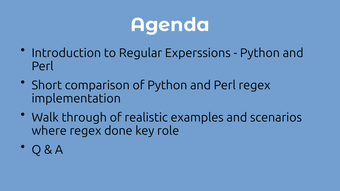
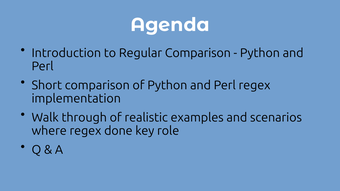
Regular Experssions: Experssions -> Comparison
